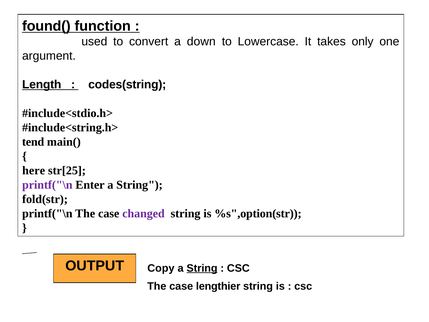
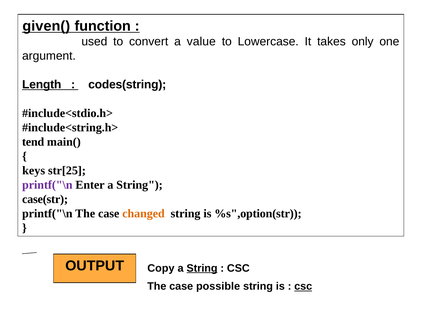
found(: found( -> given(
down: down -> value
here: here -> keys
fold(str: fold(str -> case(str
changed colour: purple -> orange
lengthier: lengthier -> possible
csc at (303, 286) underline: none -> present
